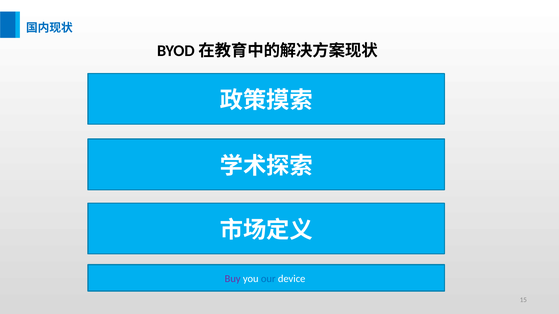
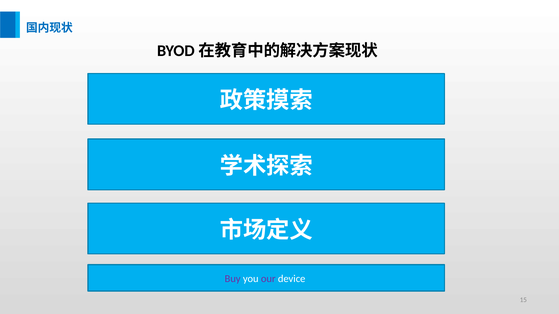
our colour: blue -> purple
